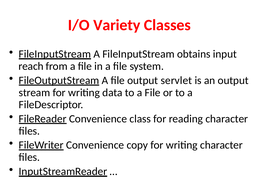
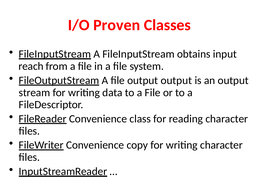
Variety: Variety -> Proven
output servlet: servlet -> output
